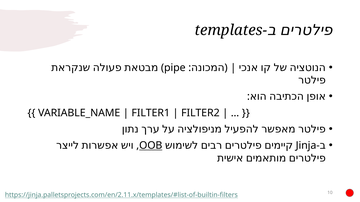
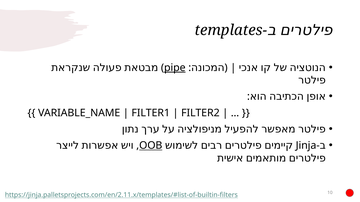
pipe underline: none -> present
